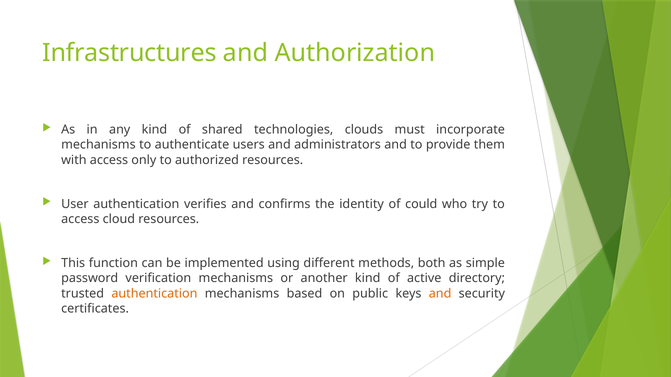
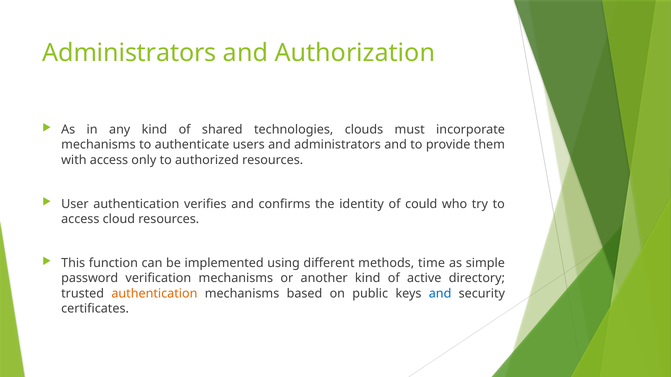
Infrastructures at (129, 53): Infrastructures -> Administrators
both: both -> time
and at (440, 294) colour: orange -> blue
